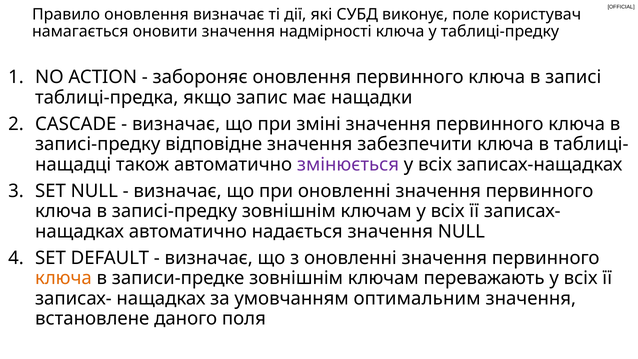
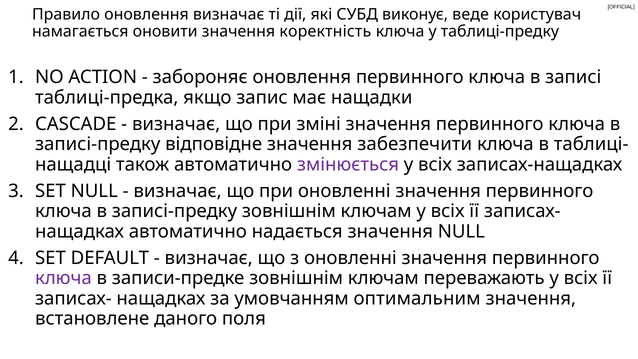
поле: поле -> веде
надмірності: надмірності -> коректність
ключа at (63, 278) colour: orange -> purple
